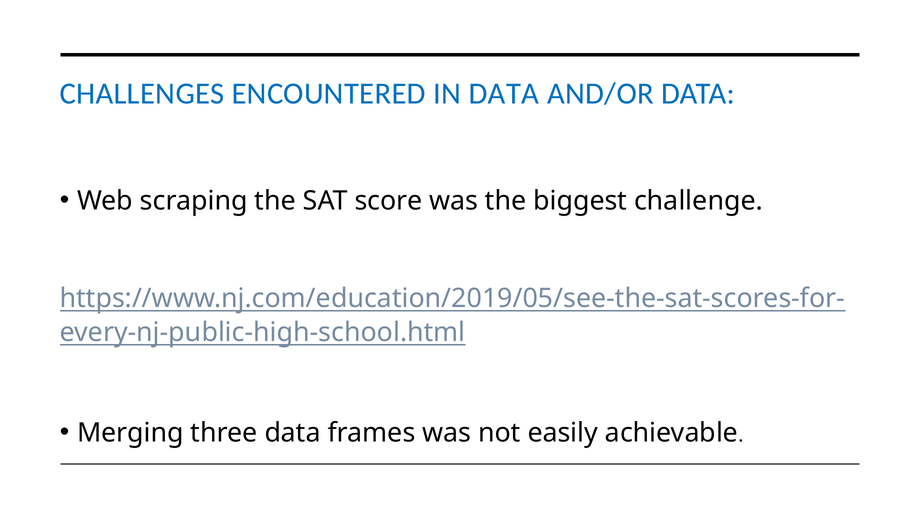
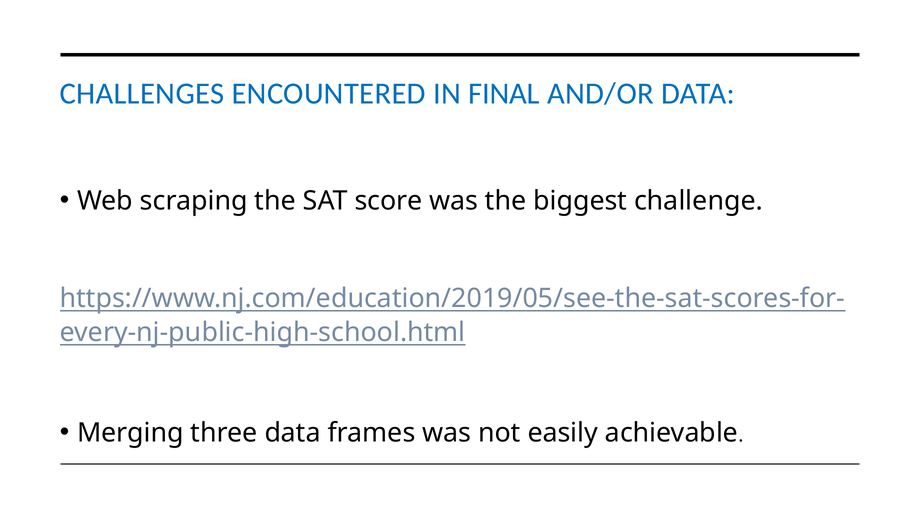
IN DATA: DATA -> FINAL
